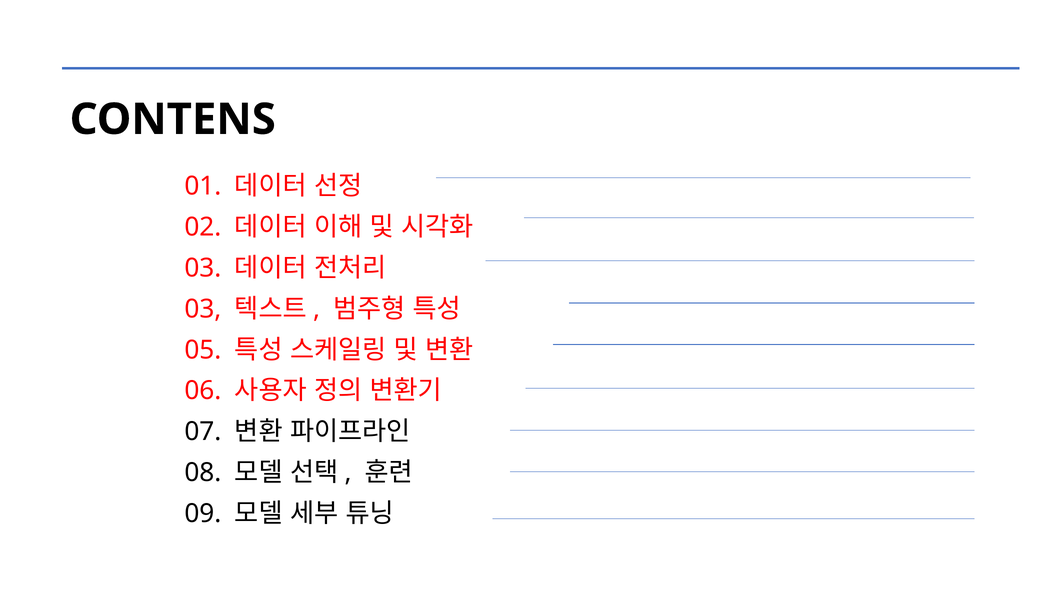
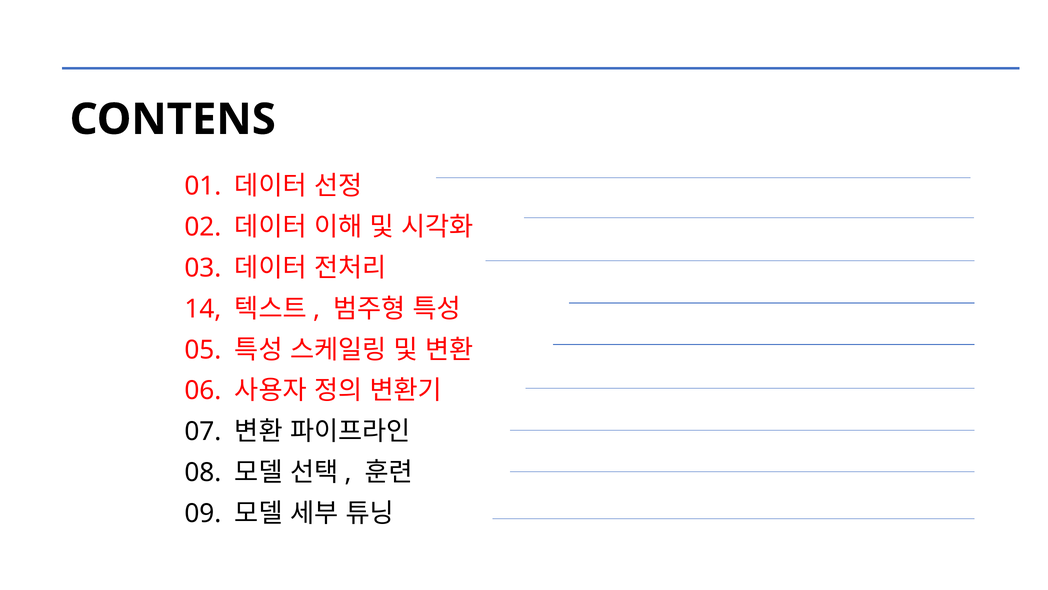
03 at (203, 309): 03 -> 14
